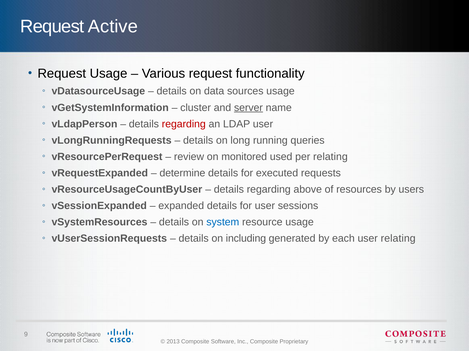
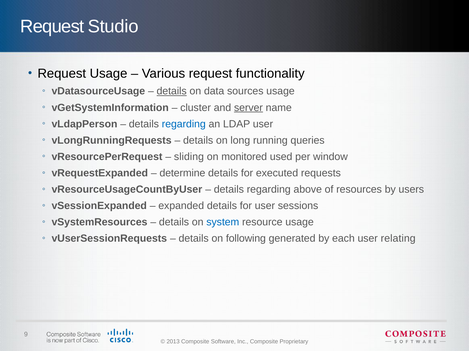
Active: Active -> Studio
details at (172, 91) underline: none -> present
regarding at (184, 124) colour: red -> blue
review: review -> sliding
per relating: relating -> window
including: including -> following
